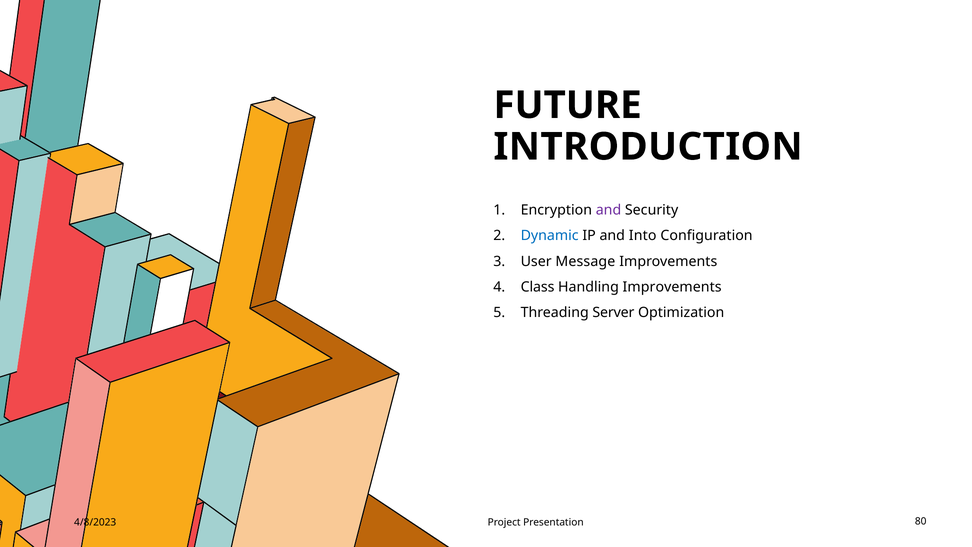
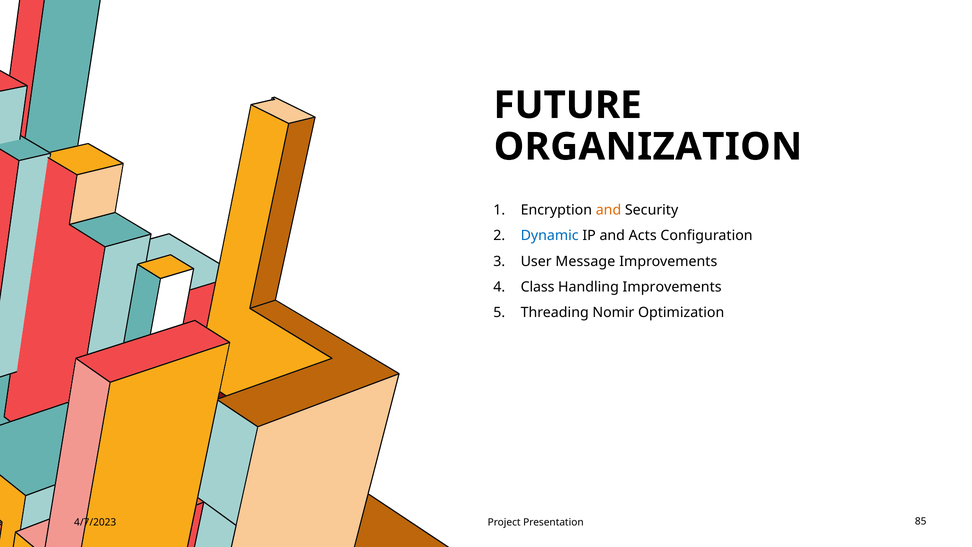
INTRODUCTION: INTRODUCTION -> ORGANIZATION
and at (609, 210) colour: purple -> orange
Into: Into -> Acts
Server: Server -> Nomir
4/8/2023: 4/8/2023 -> 4/7/2023
80: 80 -> 85
